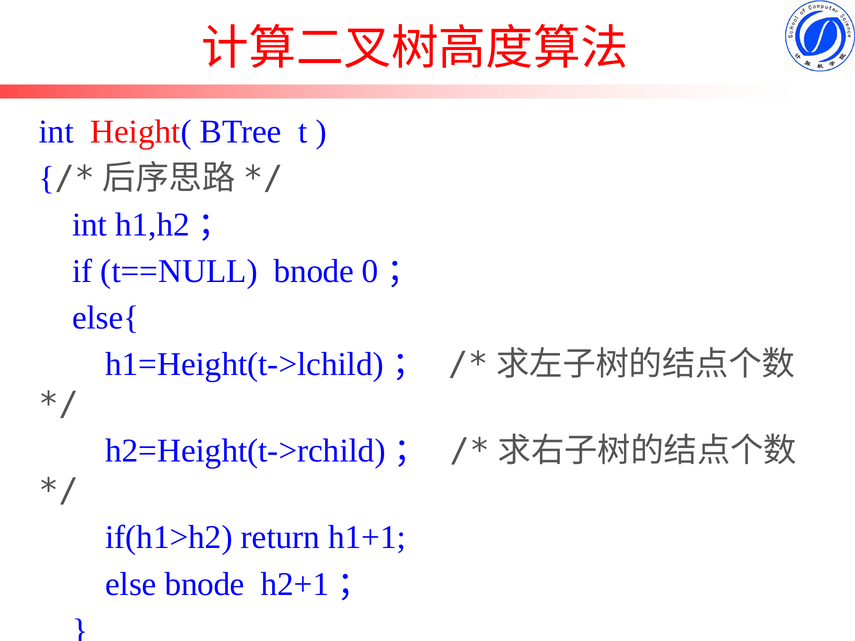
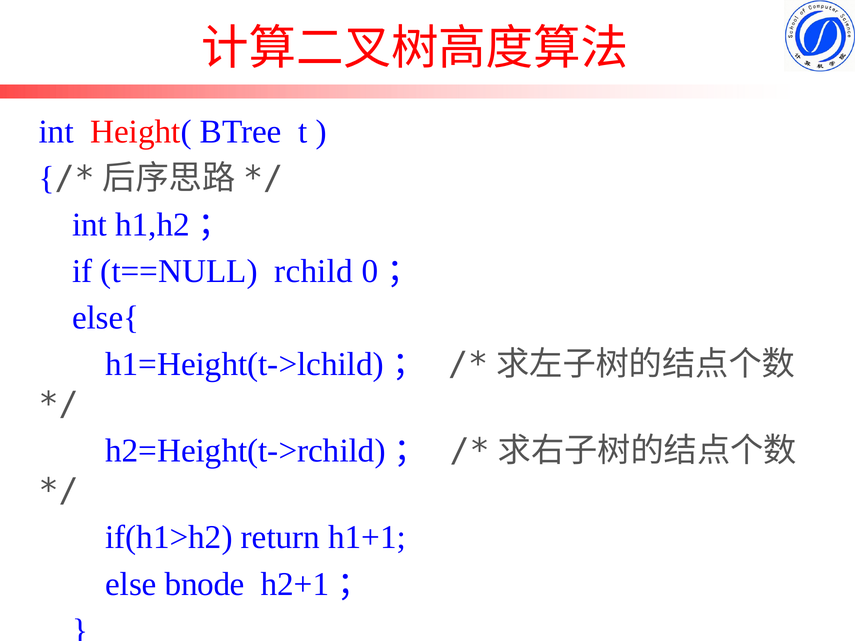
t==NULL bnode: bnode -> rchild
